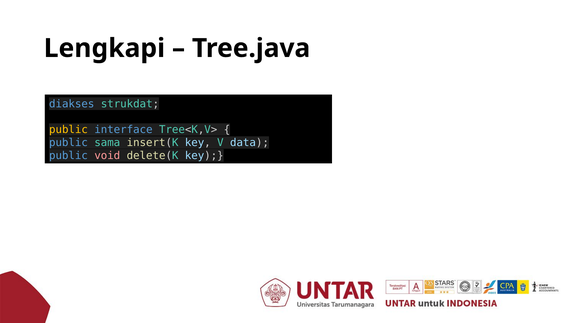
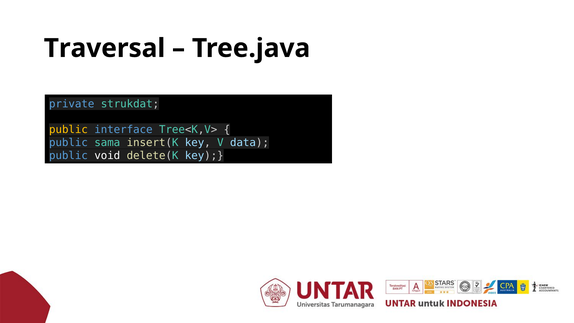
Lengkapi: Lengkapi -> Traversal
diakses: diakses -> private
void colour: pink -> white
